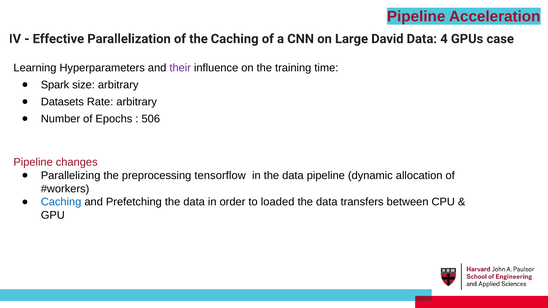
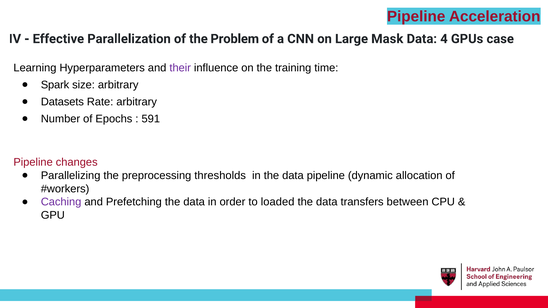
the Caching: Caching -> Problem
David: David -> Mask
506: 506 -> 591
tensorflow: tensorflow -> thresholds
Caching at (61, 202) colour: blue -> purple
